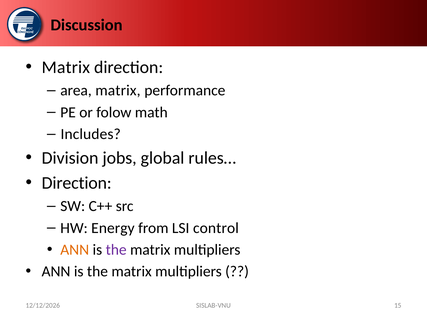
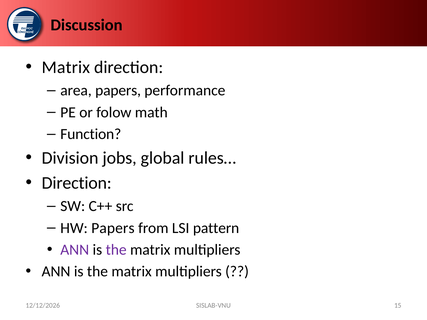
area matrix: matrix -> papers
Includes: Includes -> Function
HW Energy: Energy -> Papers
control: control -> pattern
ANN at (75, 250) colour: orange -> purple
